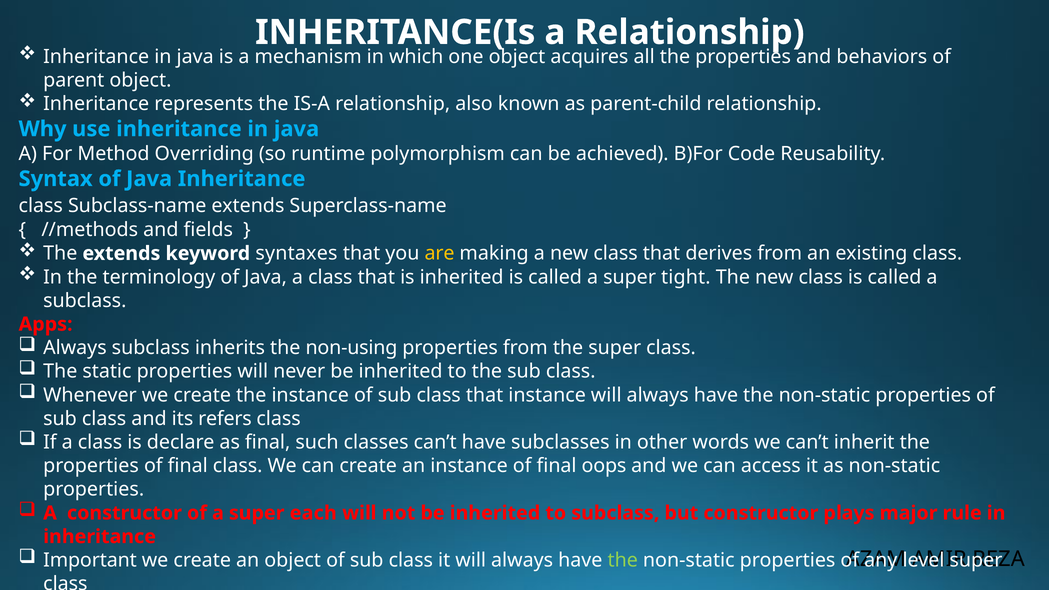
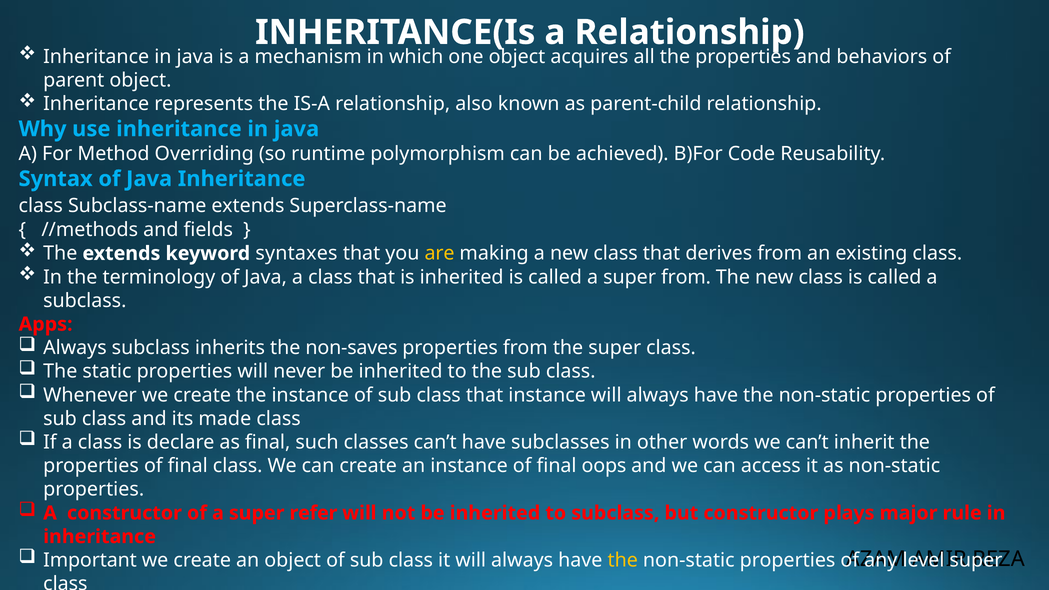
super tight: tight -> from
non-using: non-using -> non-saves
refers: refers -> made
super each: each -> refer
the at (623, 560) colour: light green -> yellow
